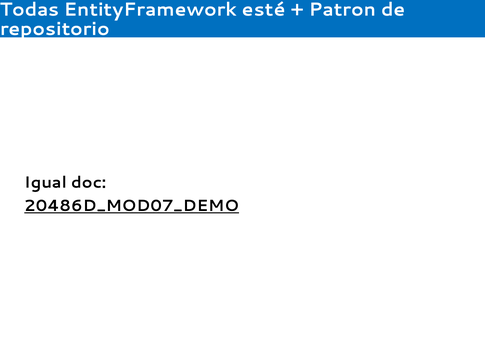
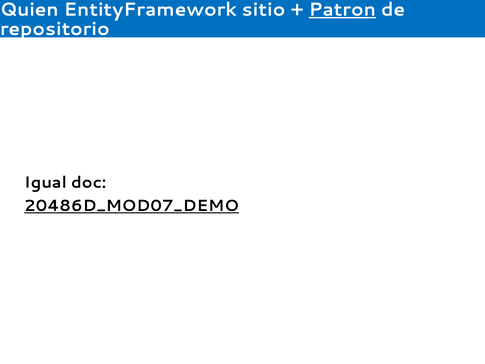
Todas: Todas -> Quien
esté: esté -> sitio
Patron underline: none -> present
